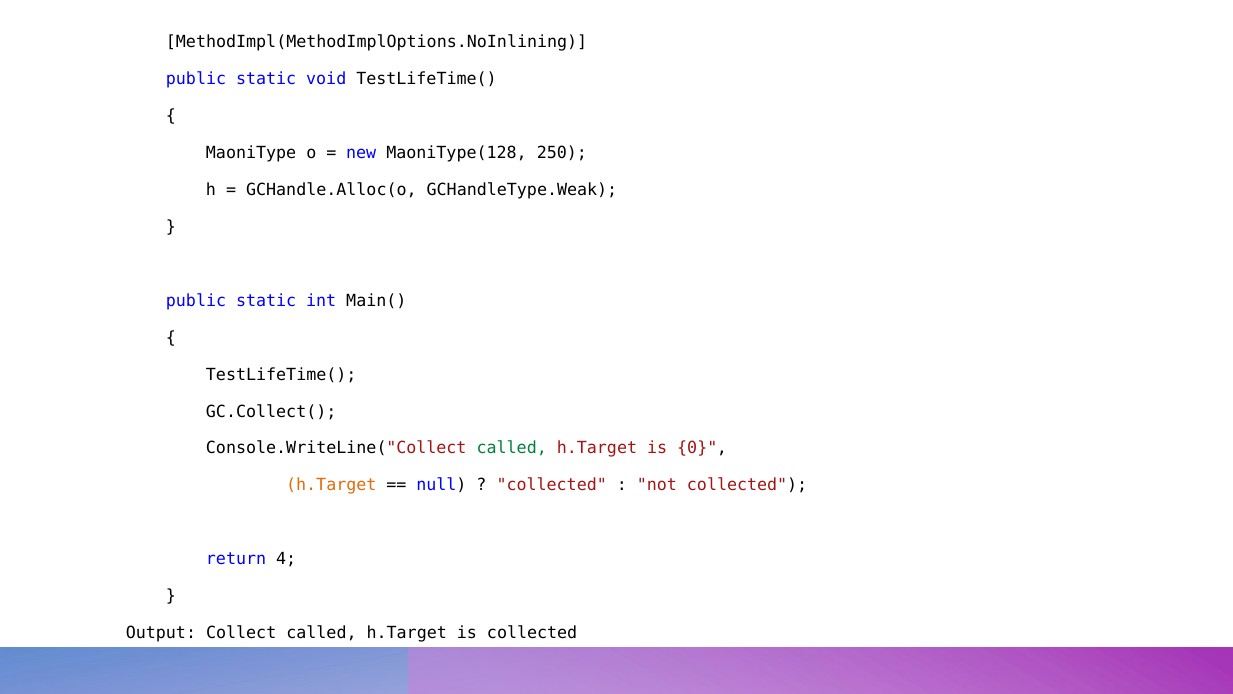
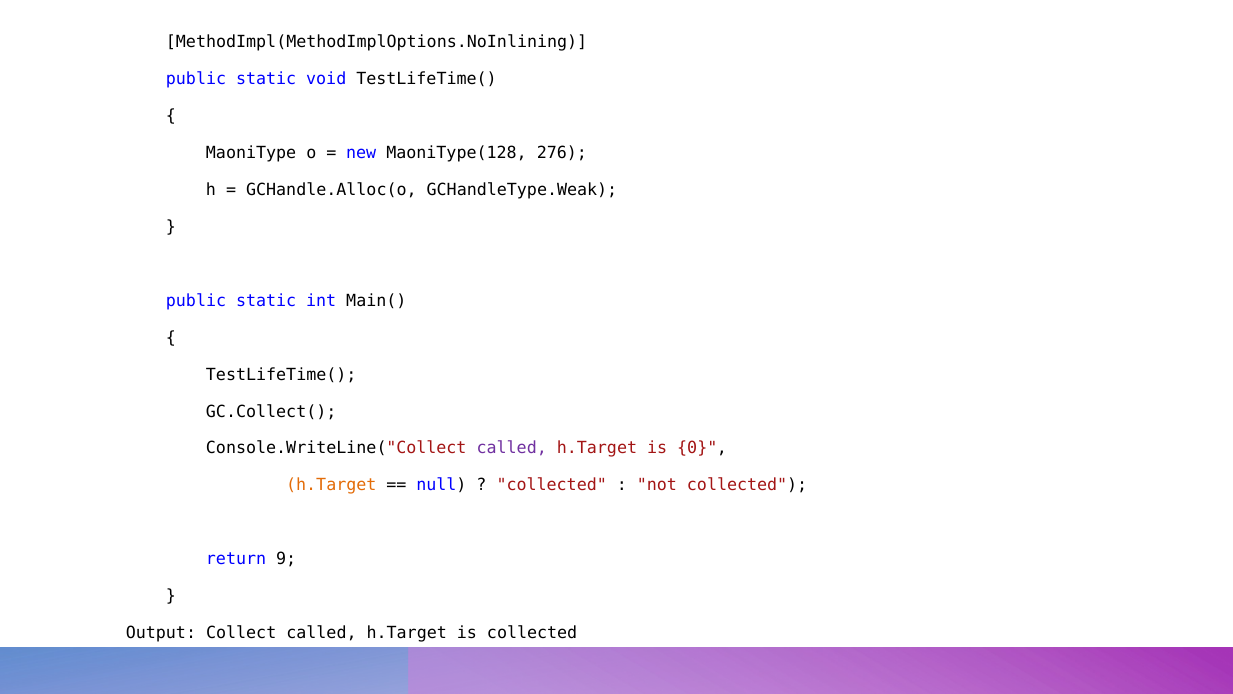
250: 250 -> 276
called at (512, 448) colour: green -> purple
4: 4 -> 9
